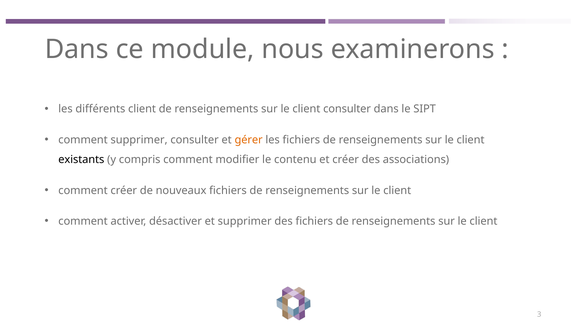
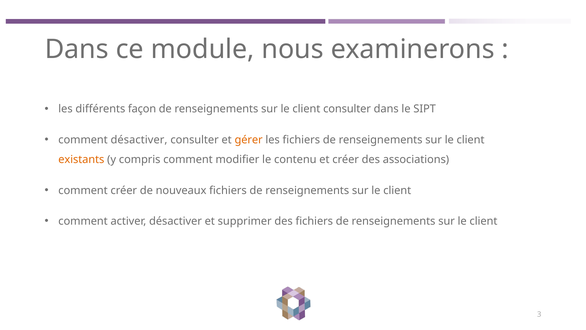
différents client: client -> façon
comment supprimer: supprimer -> désactiver
existants colour: black -> orange
